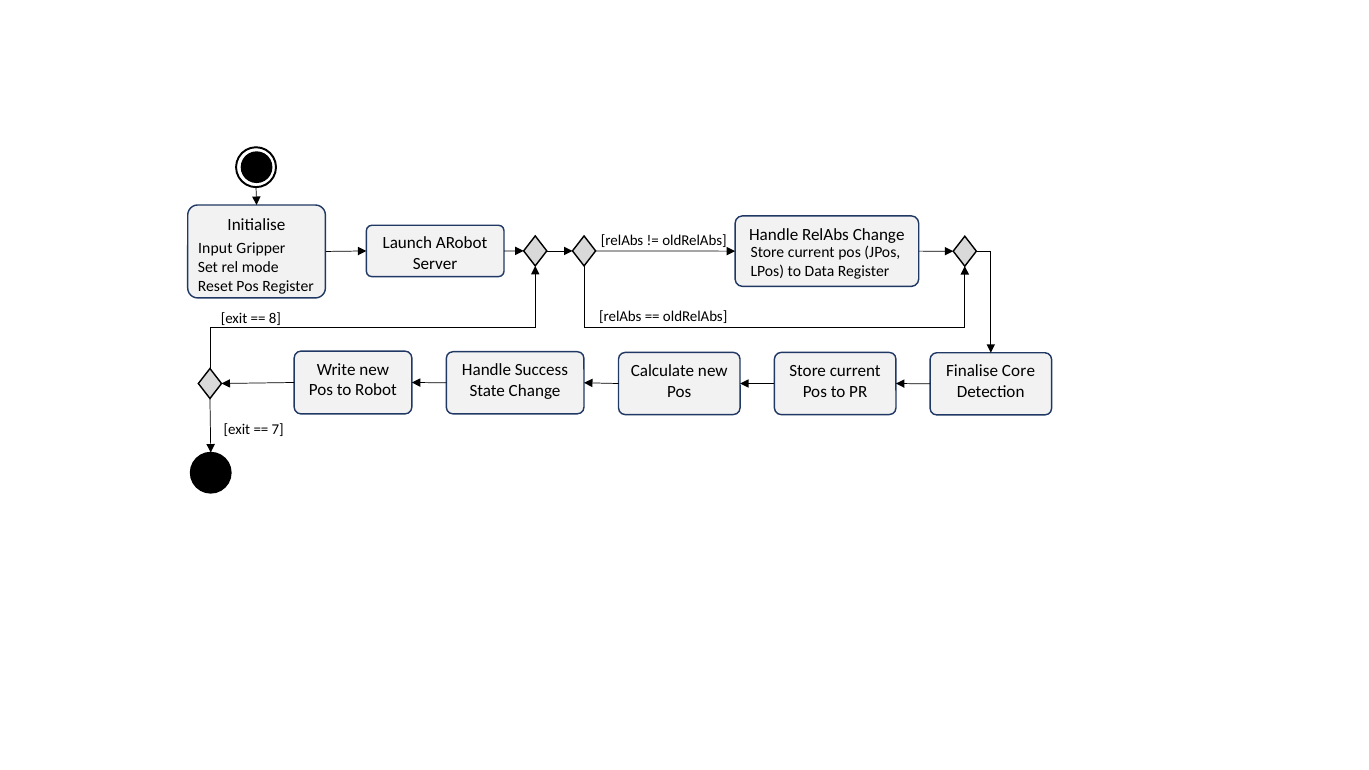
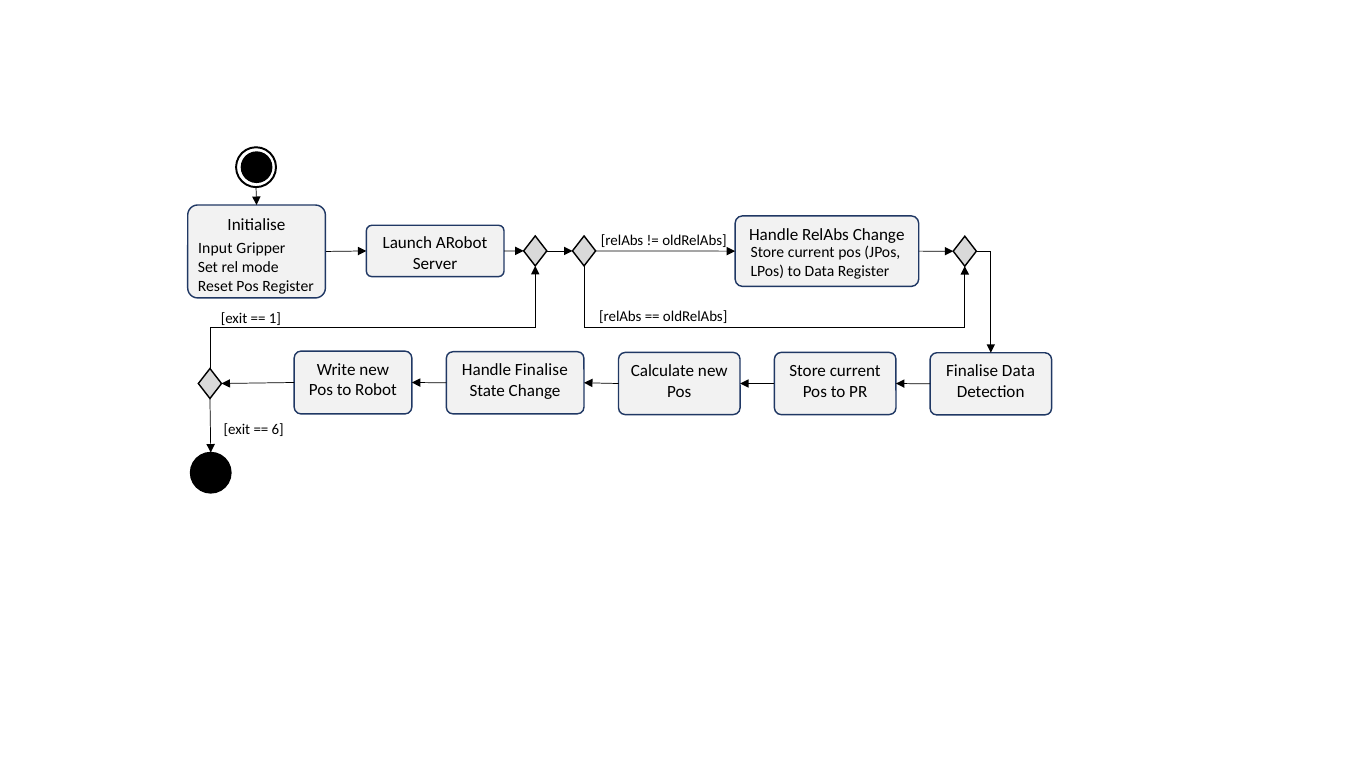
8: 8 -> 1
Handle Success: Success -> Finalise
Finalise Core: Core -> Data
7: 7 -> 6
